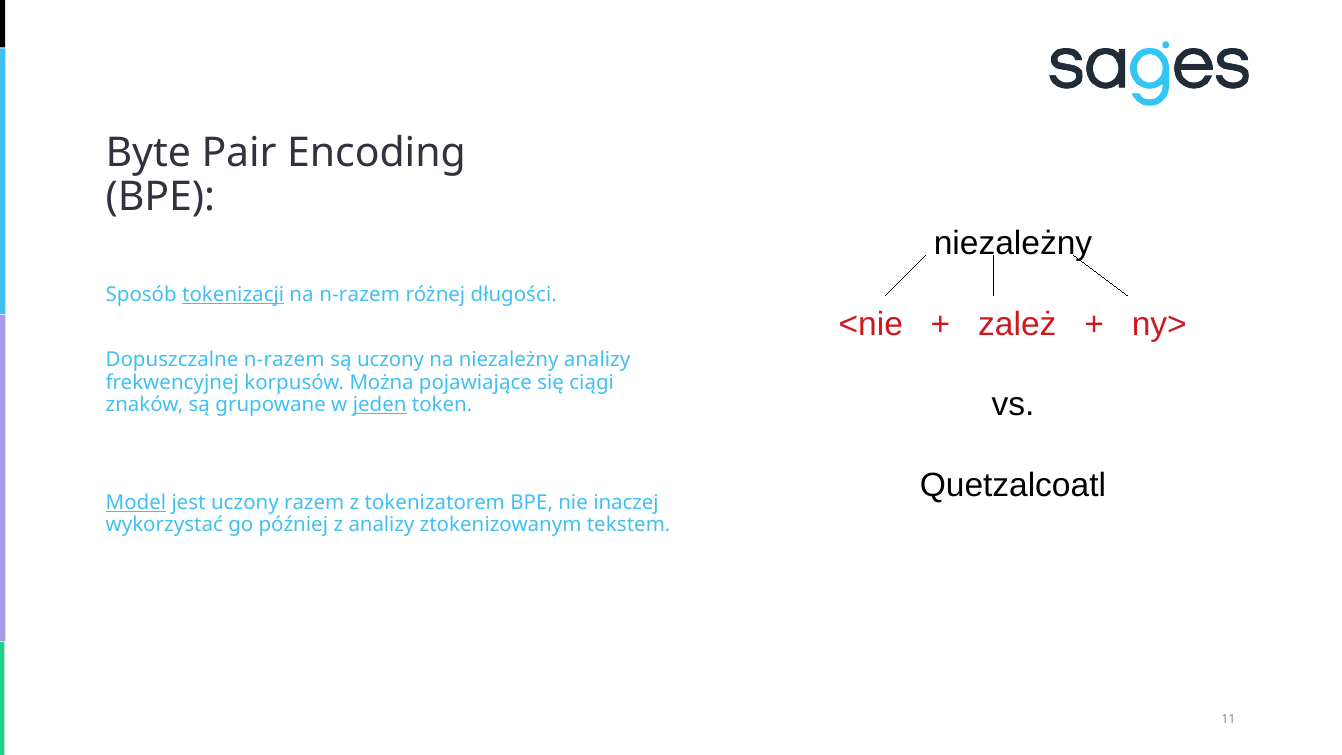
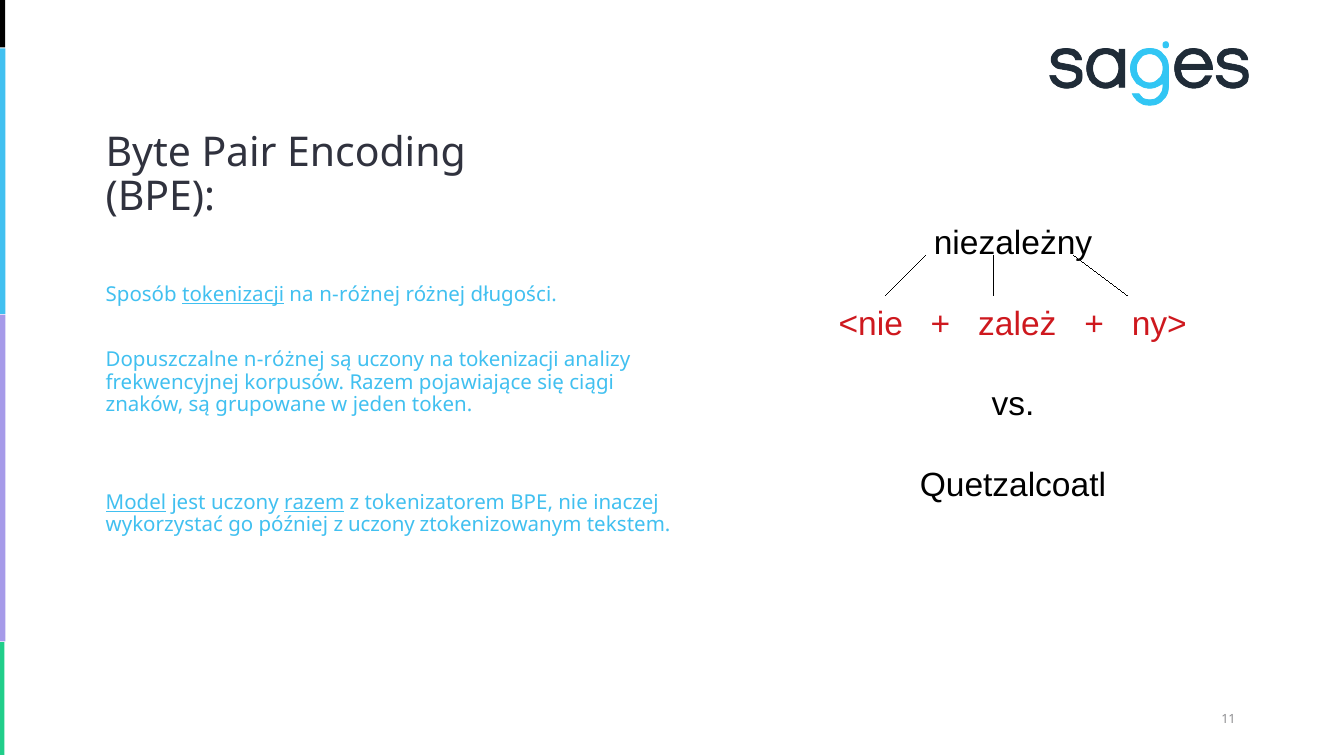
na n-razem: n-razem -> n-różnej
Dopuszczalne n-razem: n-razem -> n-różnej
na niezależny: niezależny -> tokenizacji
korpusów Można: Można -> Razem
jeden underline: present -> none
razem at (314, 502) underline: none -> present
z analizy: analizy -> uczony
